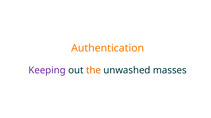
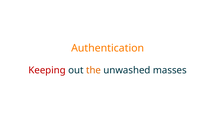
Keeping colour: purple -> red
